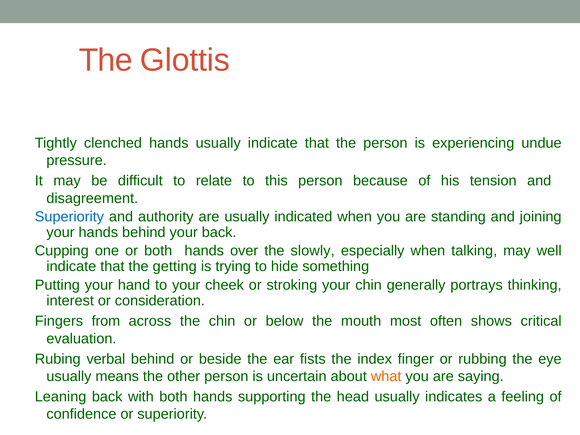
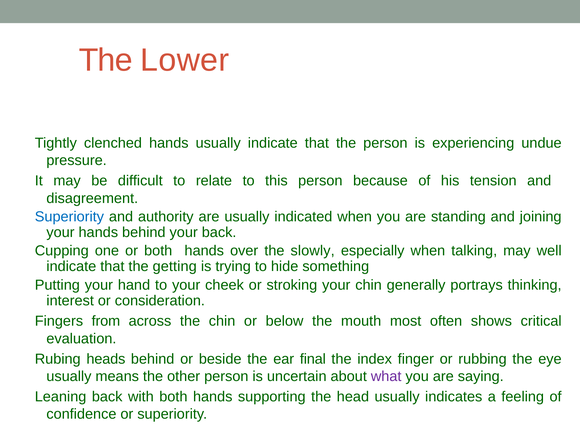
Glottis: Glottis -> Lower
verbal: verbal -> heads
fists: fists -> final
what colour: orange -> purple
